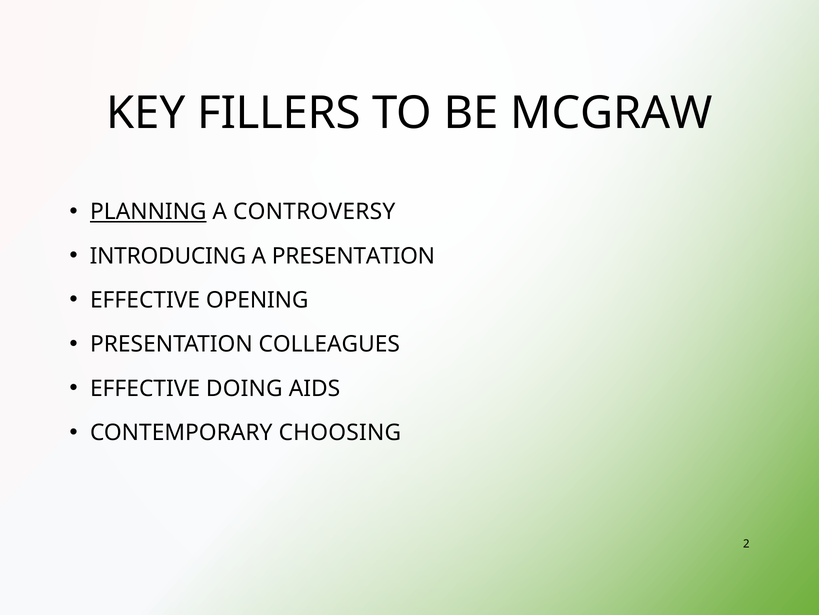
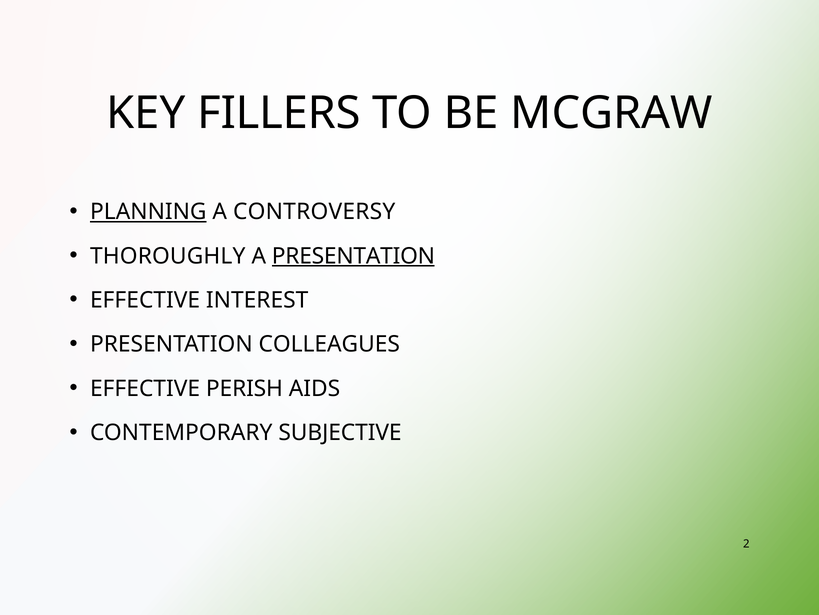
INTRODUCING: INTRODUCING -> THOROUGHLY
PRESENTATION at (353, 256) underline: none -> present
OPENING: OPENING -> INTEREST
DOING: DOING -> PERISH
CHOOSING: CHOOSING -> SUBJECTIVE
